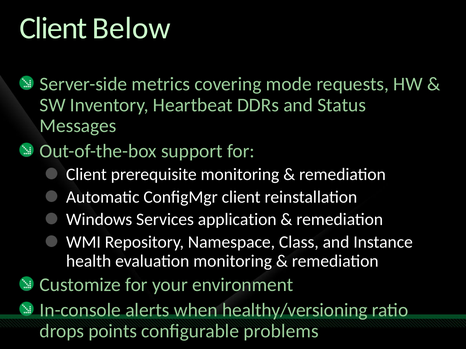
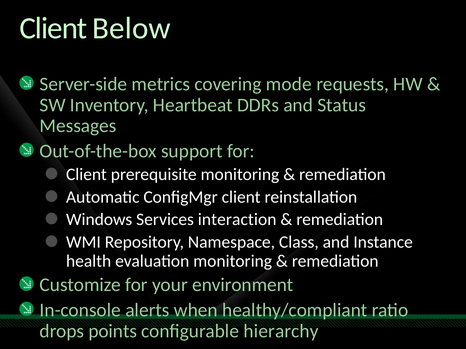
application: application -> interaction
healthy/versioning: healthy/versioning -> healthy/compliant
problems: problems -> hierarchy
